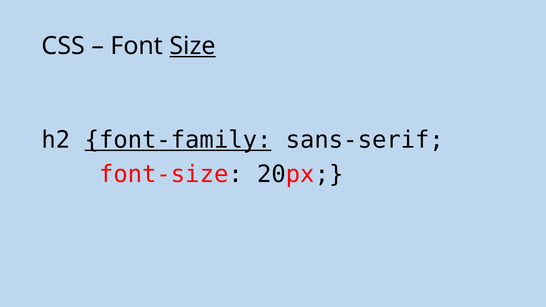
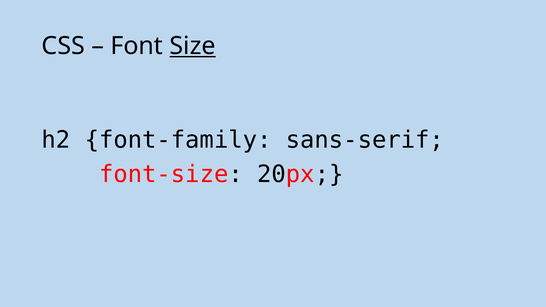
font-family underline: present -> none
